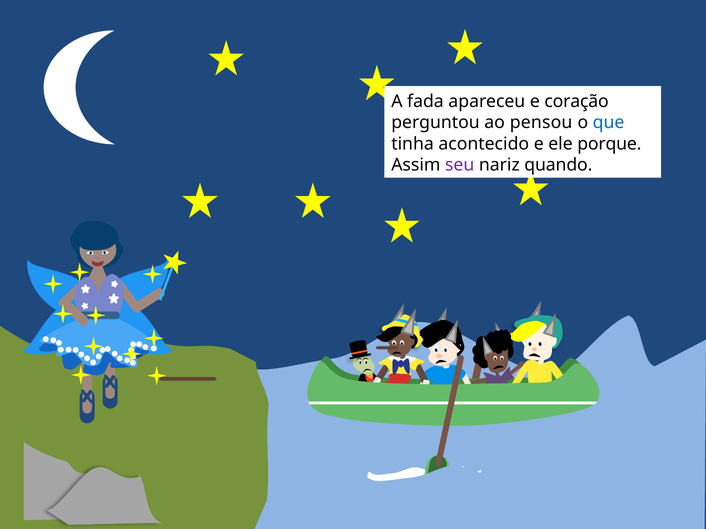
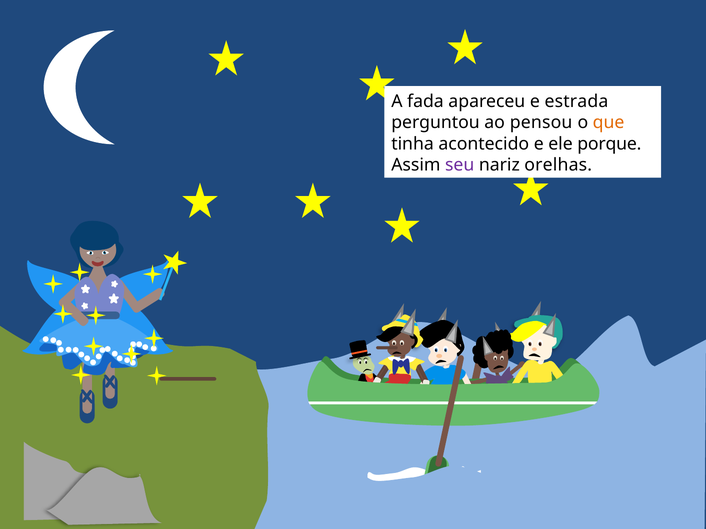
coração: coração -> estrada
que colour: blue -> orange
quando: quando -> orelhas
